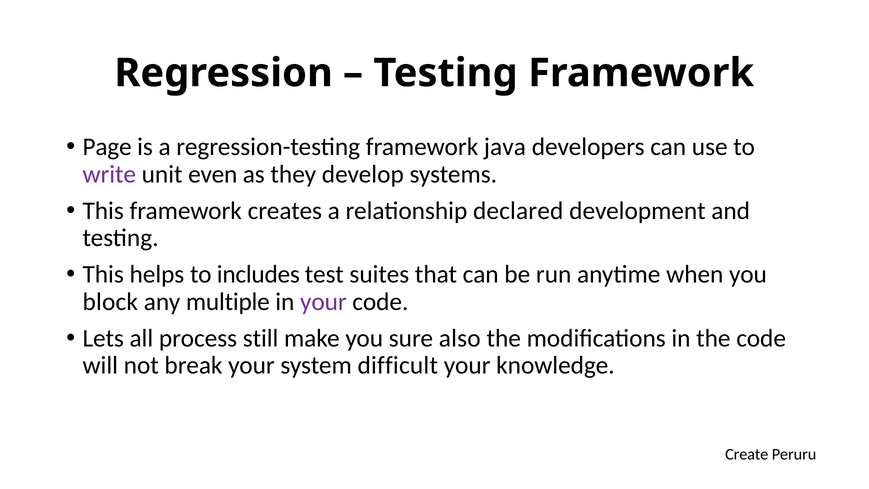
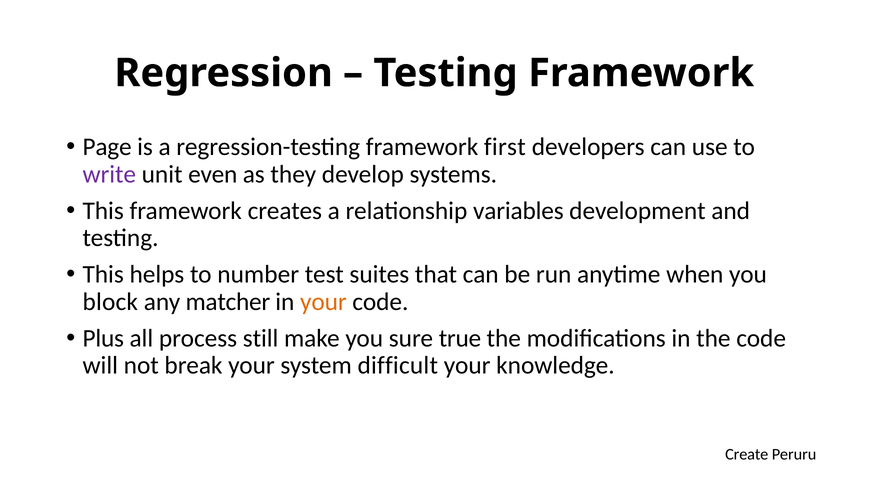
java: java -> first
declared: declared -> variables
includes: includes -> number
multiple: multiple -> matcher
your at (323, 302) colour: purple -> orange
Lets: Lets -> Plus
also: also -> true
